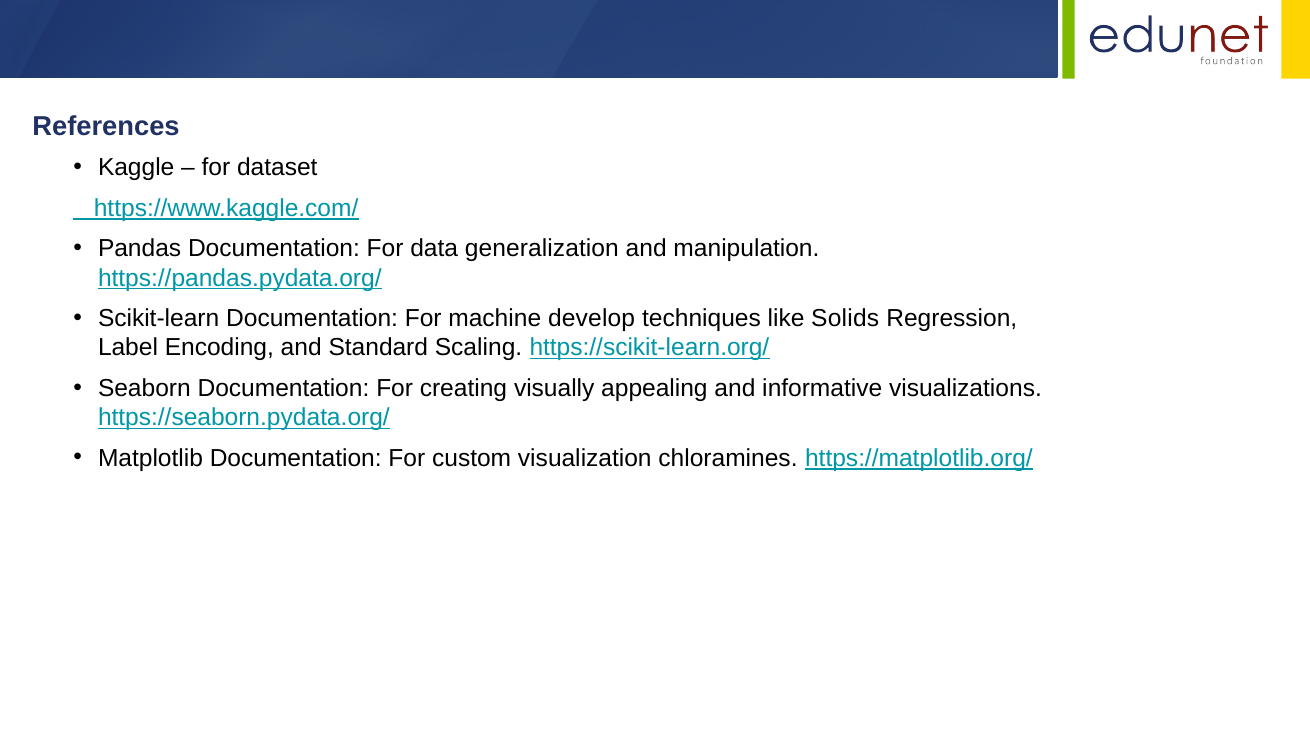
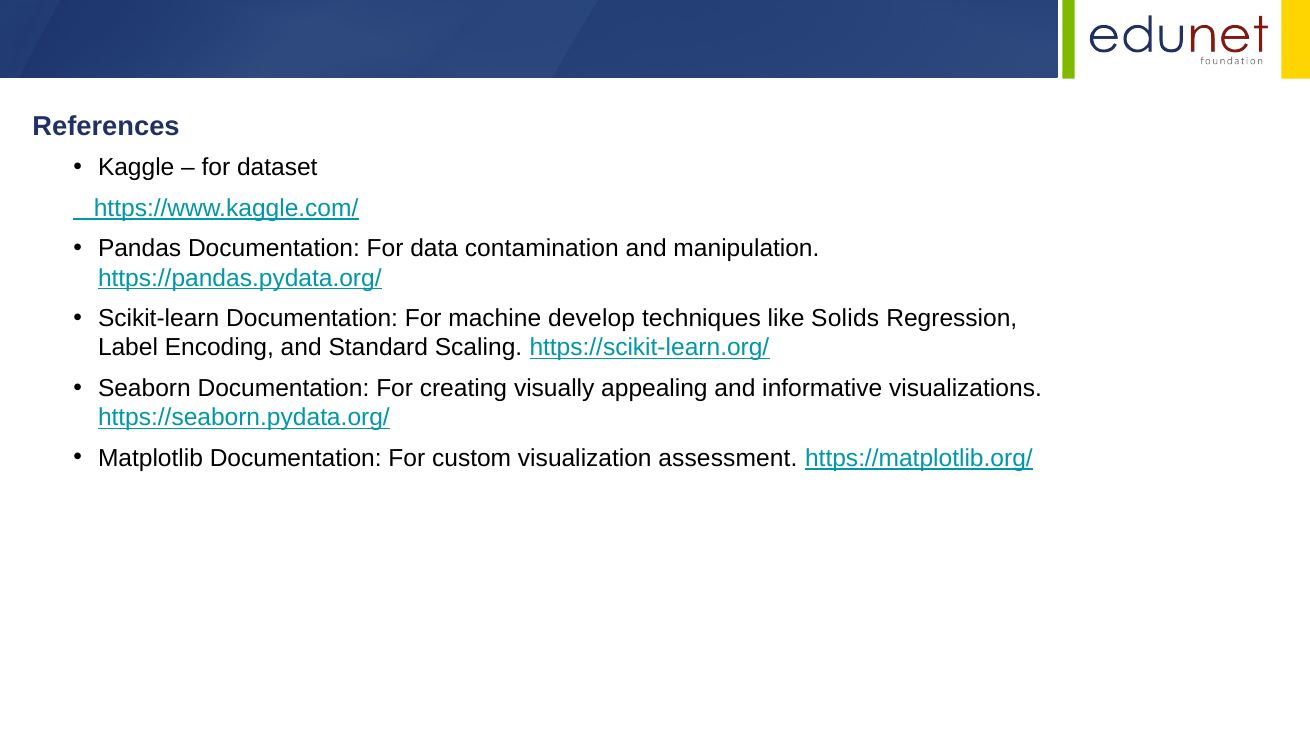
generalization: generalization -> contamination
chloramines: chloramines -> assessment
